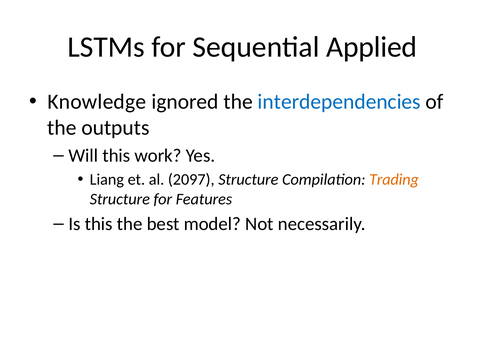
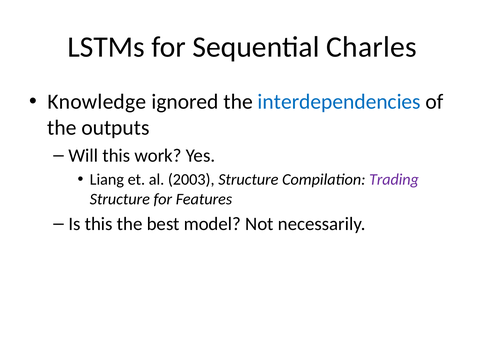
Applied: Applied -> Charles
2097: 2097 -> 2003
Trading colour: orange -> purple
